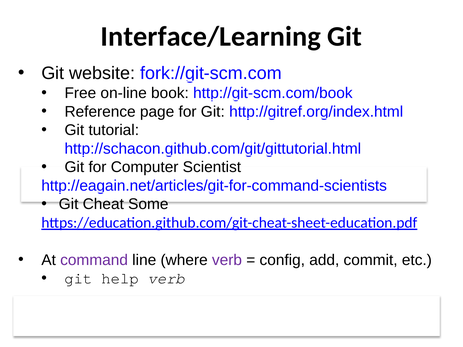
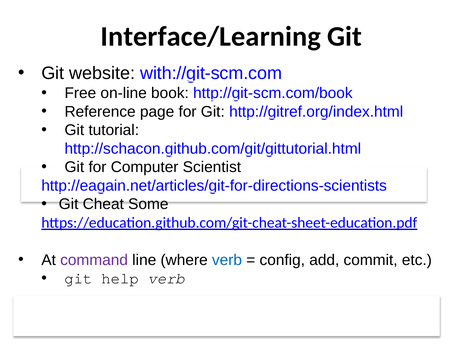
fork://git-scm.com: fork://git-scm.com -> with://git-scm.com
http://eagain.net/articles/git-for-command-scientists: http://eagain.net/articles/git-for-command-scientists -> http://eagain.net/articles/git-for-directions-scientists
verb at (227, 260) colour: purple -> blue
